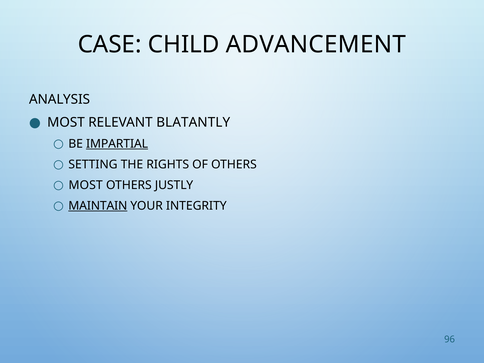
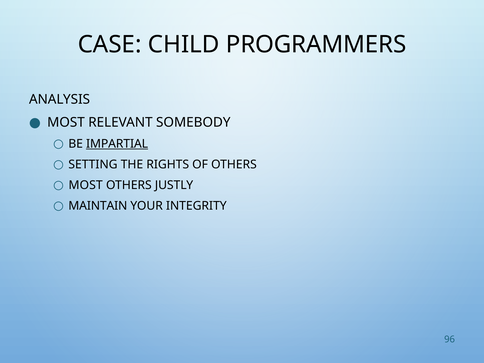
ADVANCEMENT: ADVANCEMENT -> PROGRAMMERS
BLATANTLY: BLATANTLY -> SOMEBODY
MAINTAIN underline: present -> none
